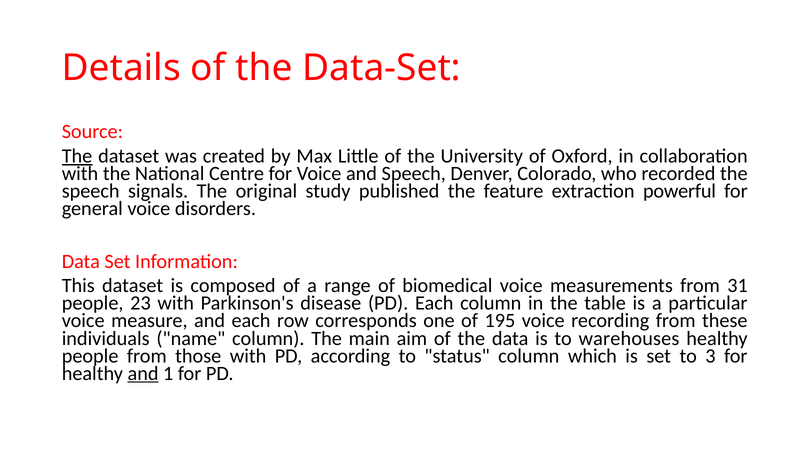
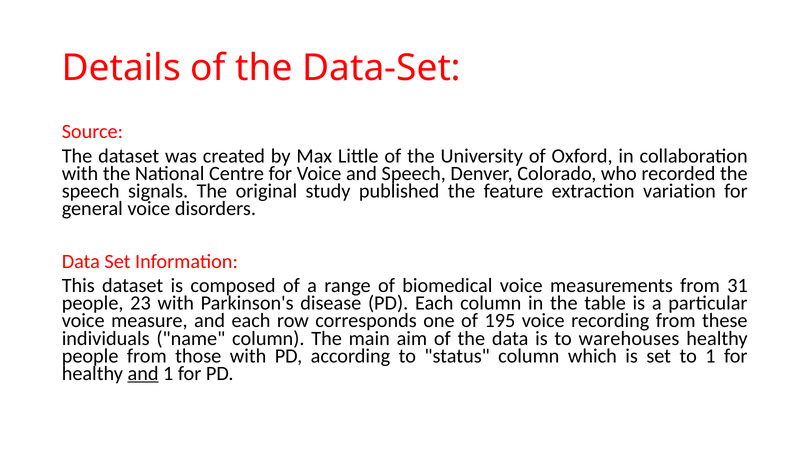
The at (77, 156) underline: present -> none
powerful: powerful -> variation
to 3: 3 -> 1
